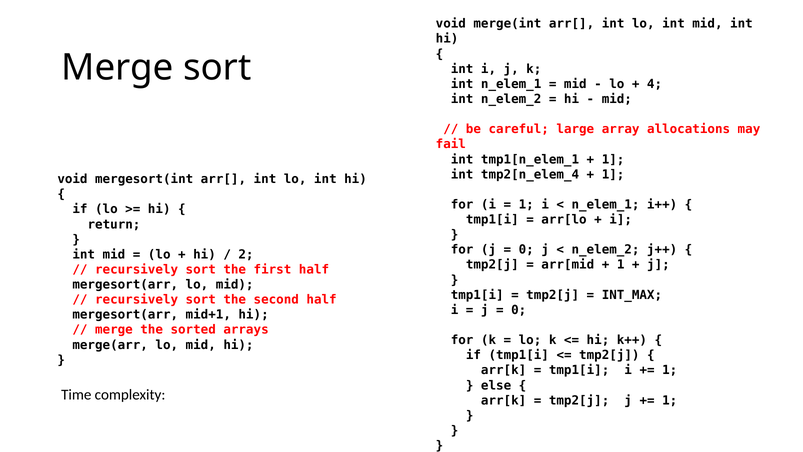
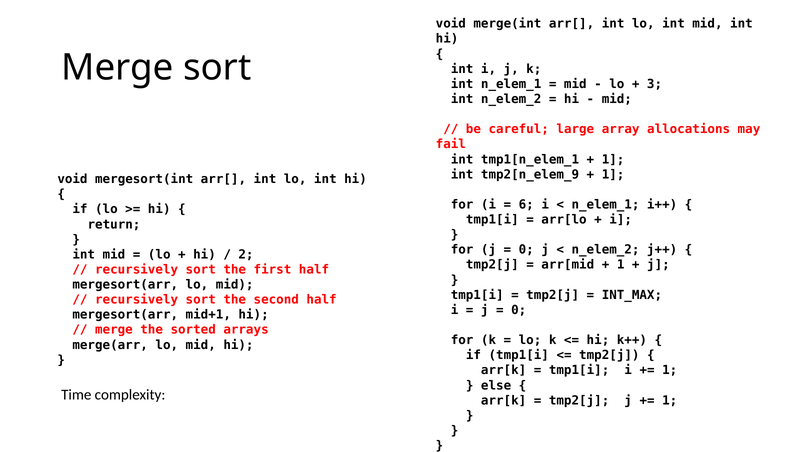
4: 4 -> 3
tmp2[n_elem_4: tmp2[n_elem_4 -> tmp2[n_elem_9
1 at (526, 204): 1 -> 6
